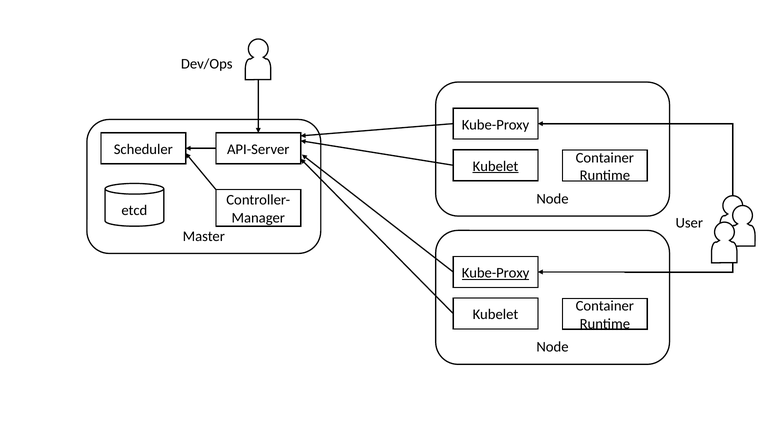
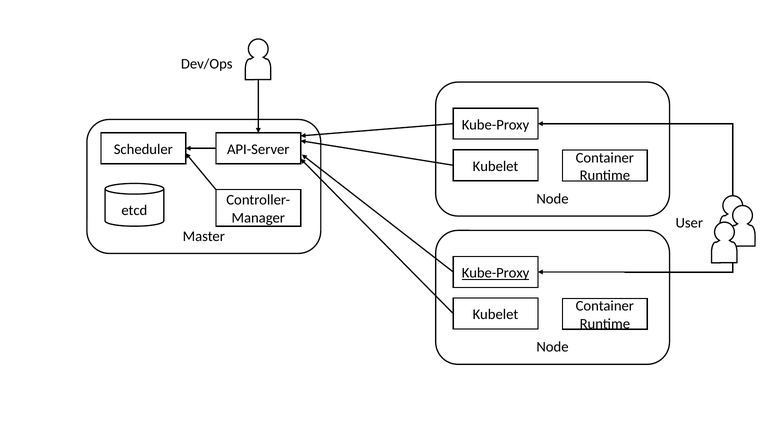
Kubelet at (496, 166) underline: present -> none
